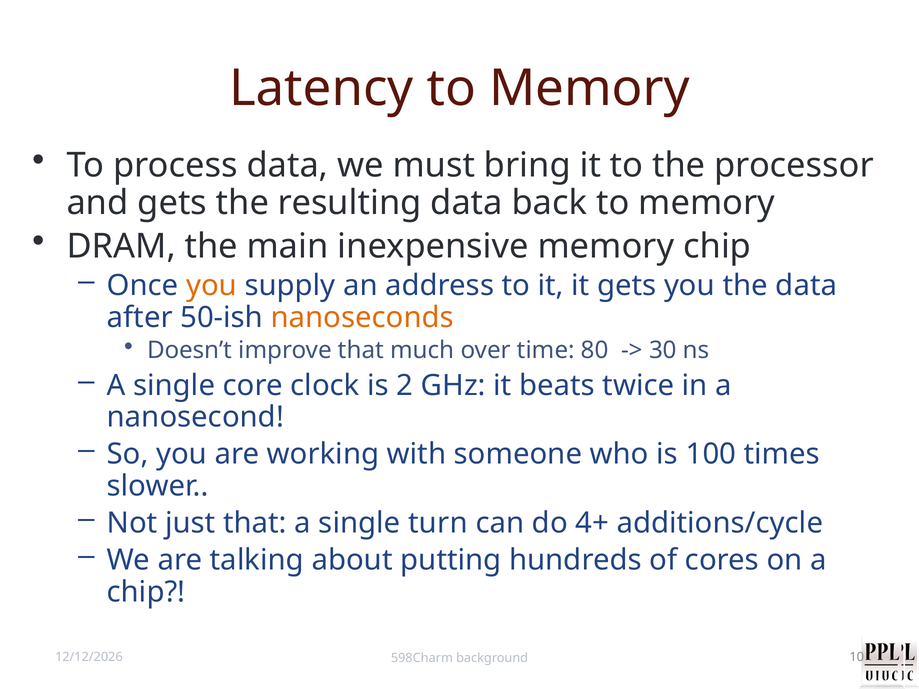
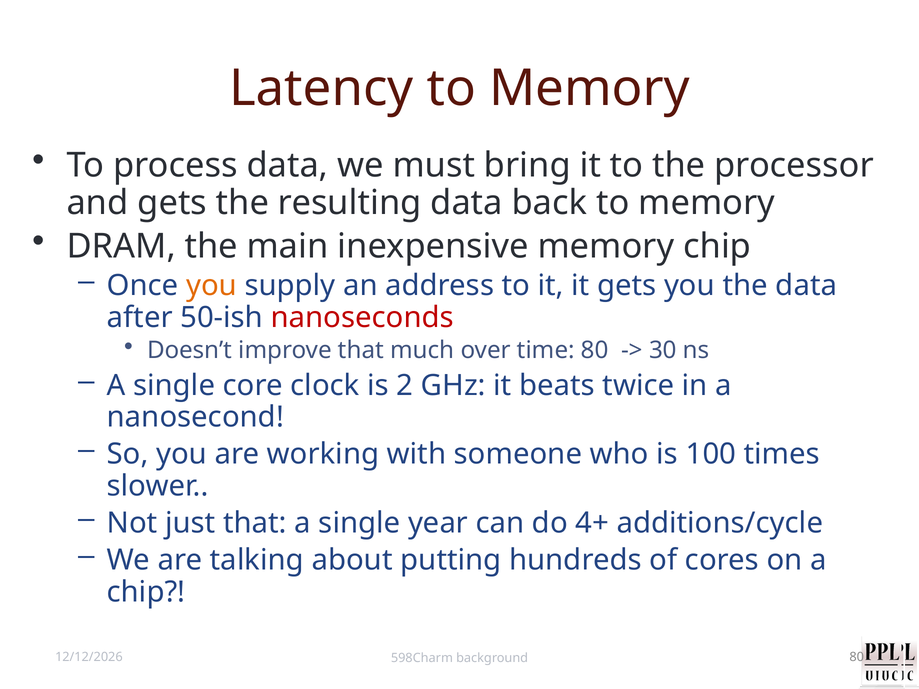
nanoseconds colour: orange -> red
turn: turn -> year
background 10: 10 -> 80
